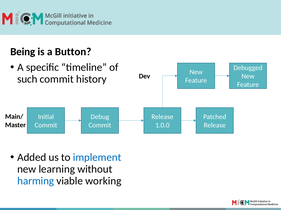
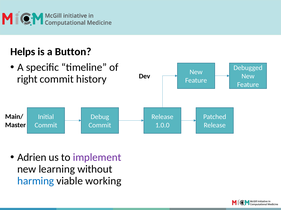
Being: Being -> Helps
such: such -> right
Added: Added -> Adrien
implement colour: blue -> purple
